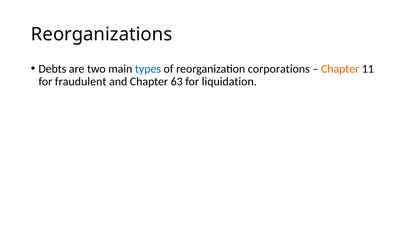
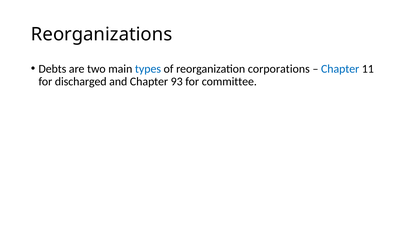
Chapter at (340, 69) colour: orange -> blue
fraudulent: fraudulent -> discharged
63: 63 -> 93
liquidation: liquidation -> committee
